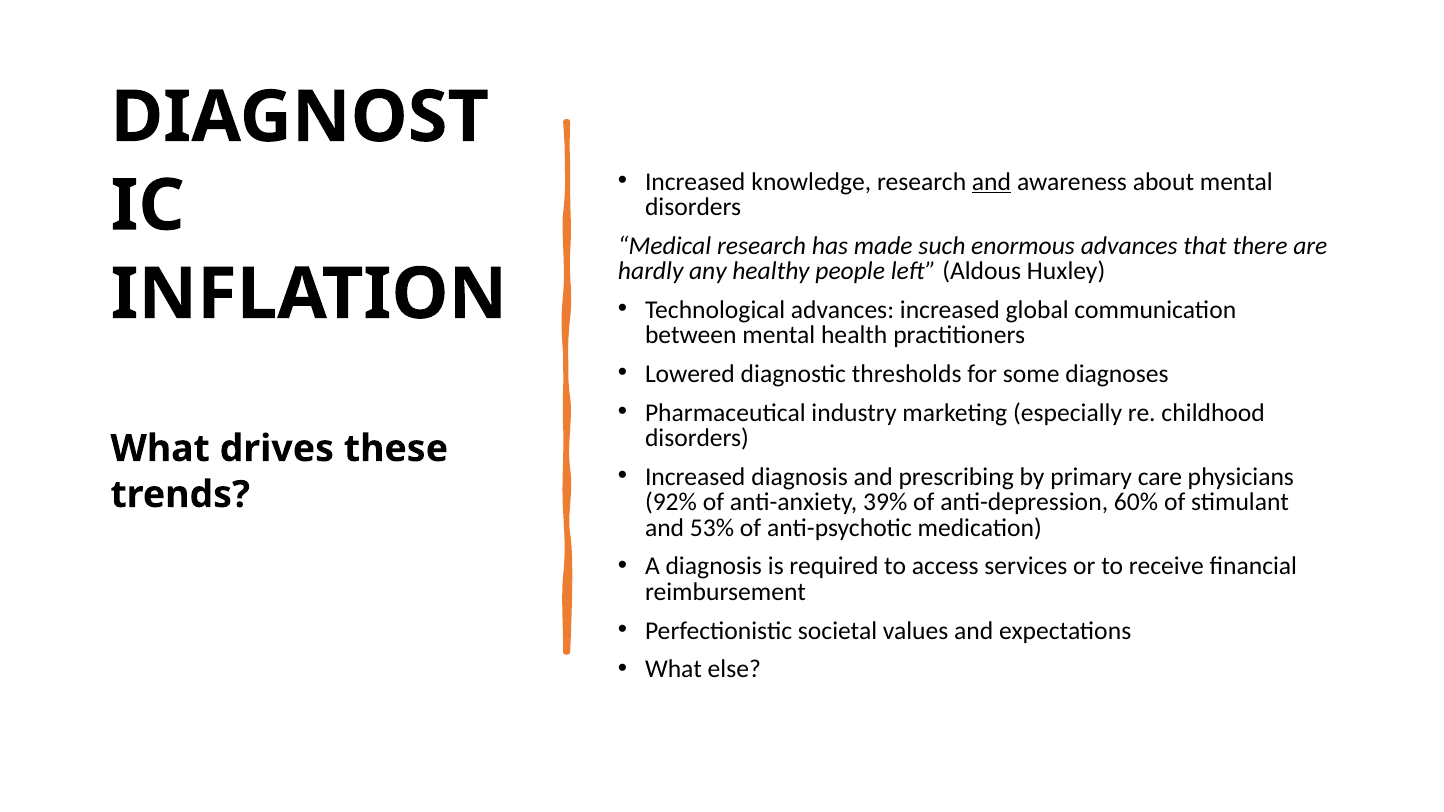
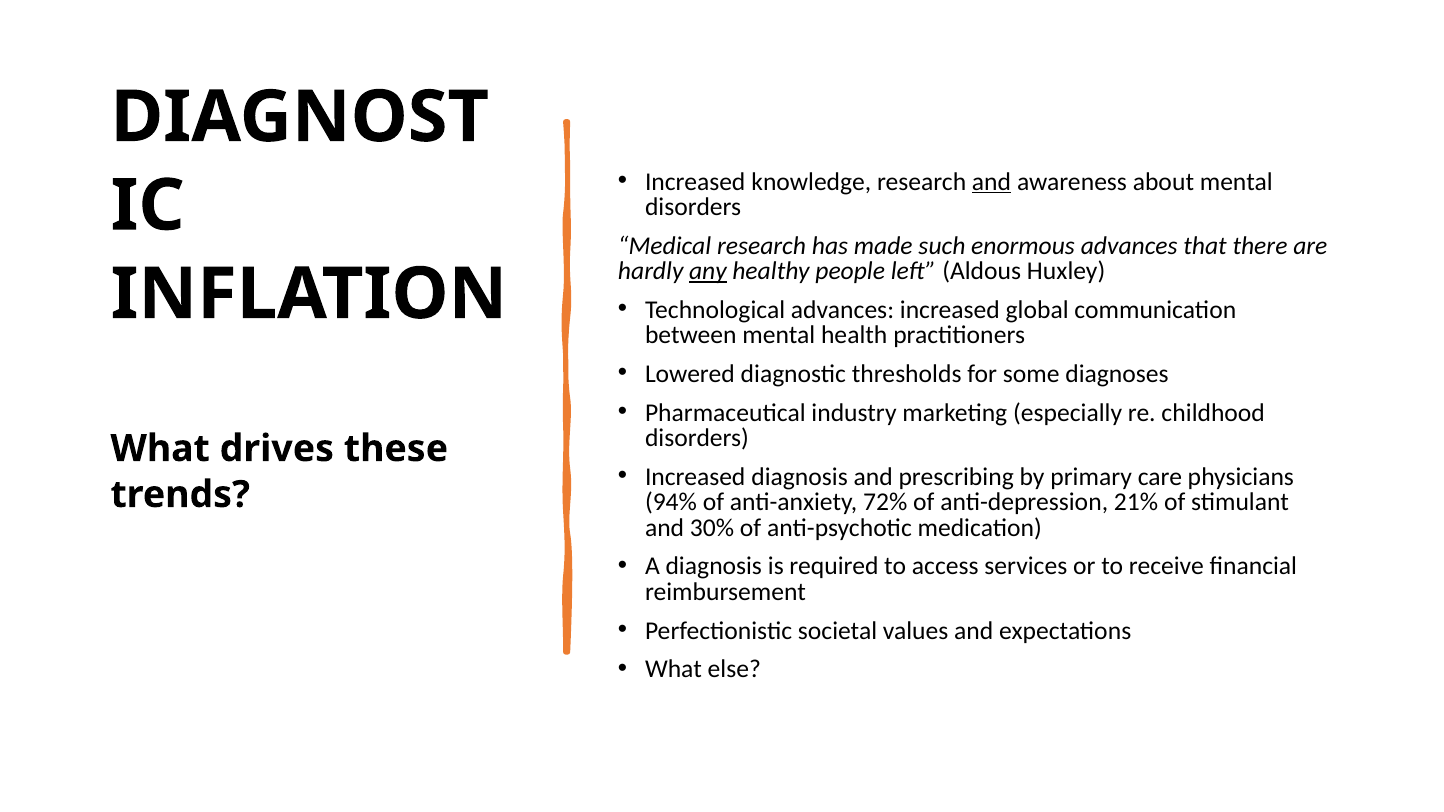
any underline: none -> present
92%: 92% -> 94%
39%: 39% -> 72%
60%: 60% -> 21%
53%: 53% -> 30%
